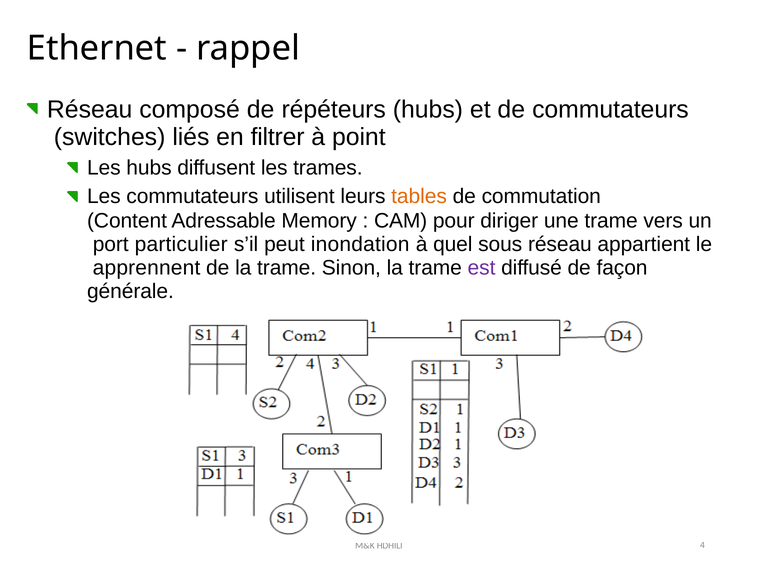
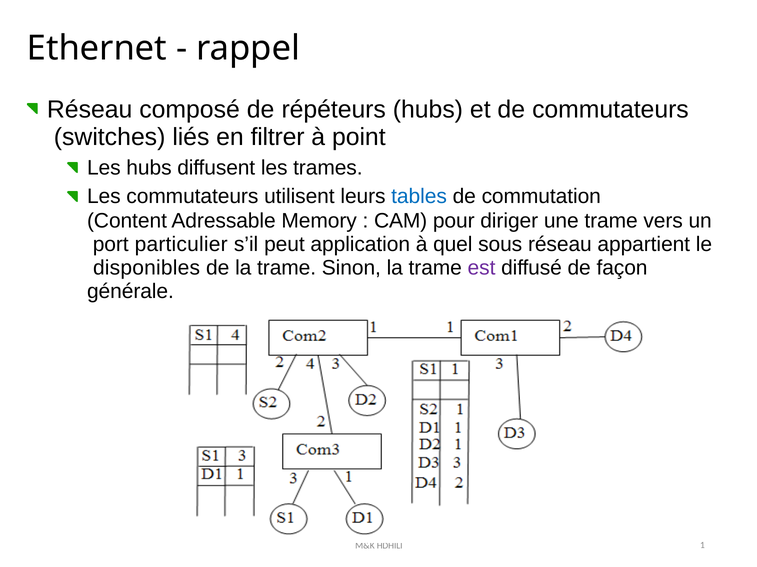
tables colour: orange -> blue
inondation: inondation -> application
apprennent: apprennent -> disponibles
4: 4 -> 1
